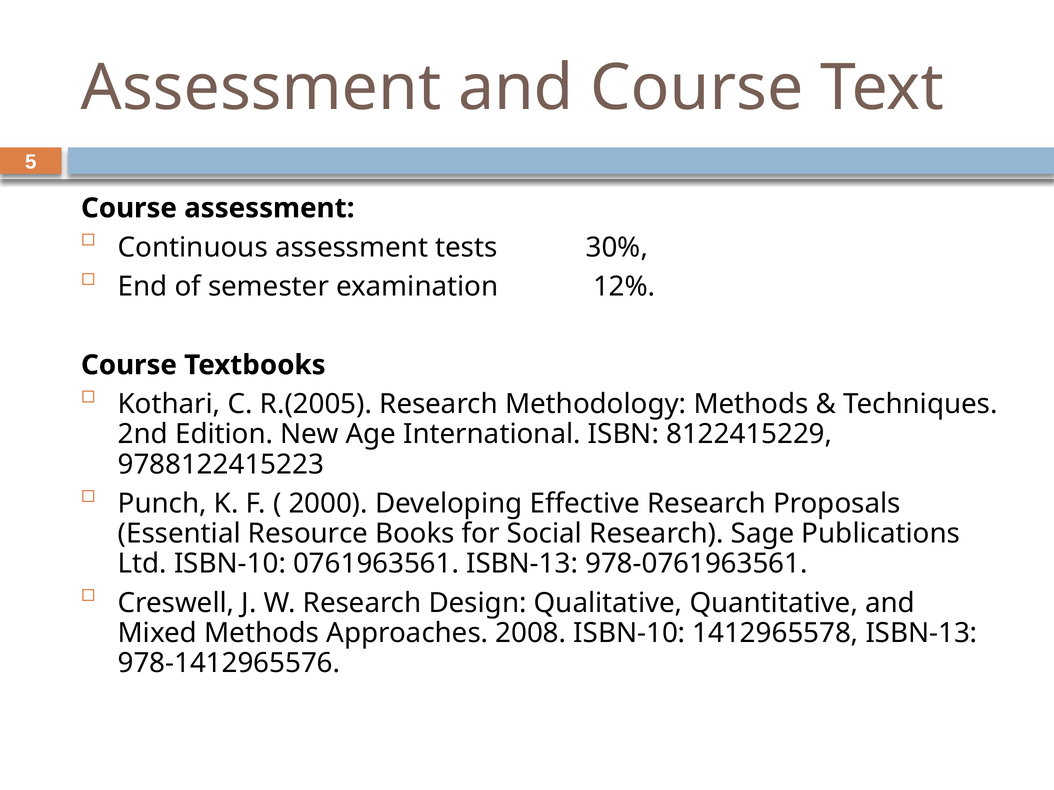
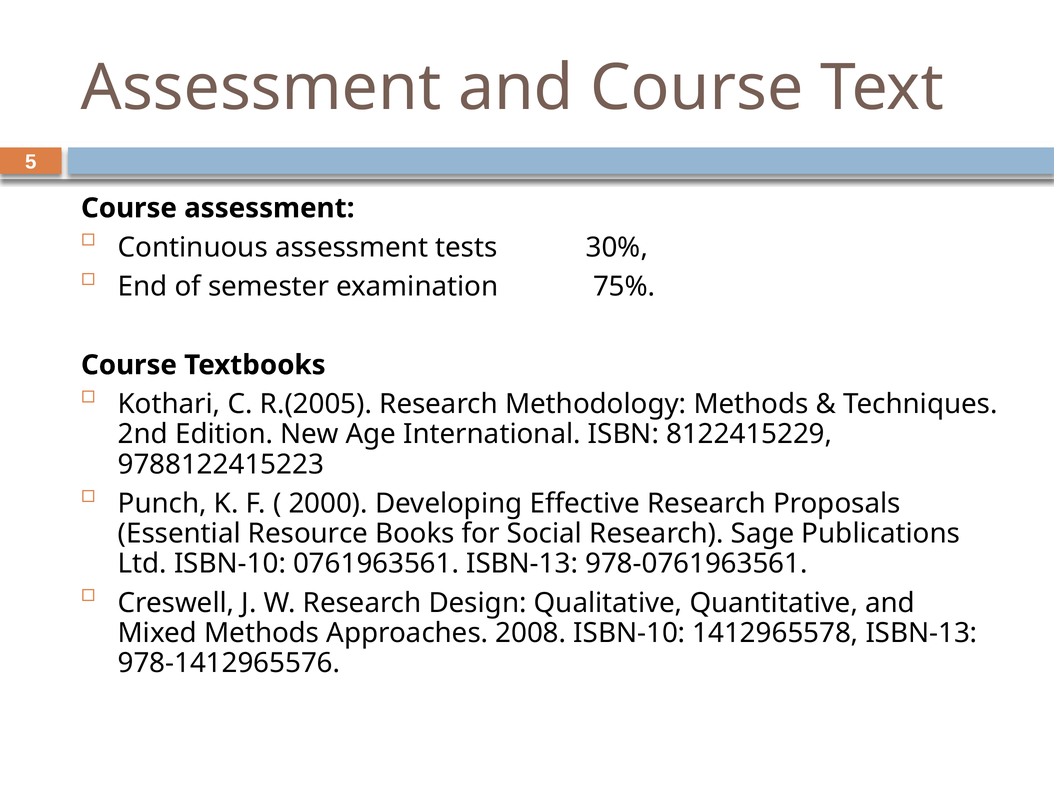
12%: 12% -> 75%
